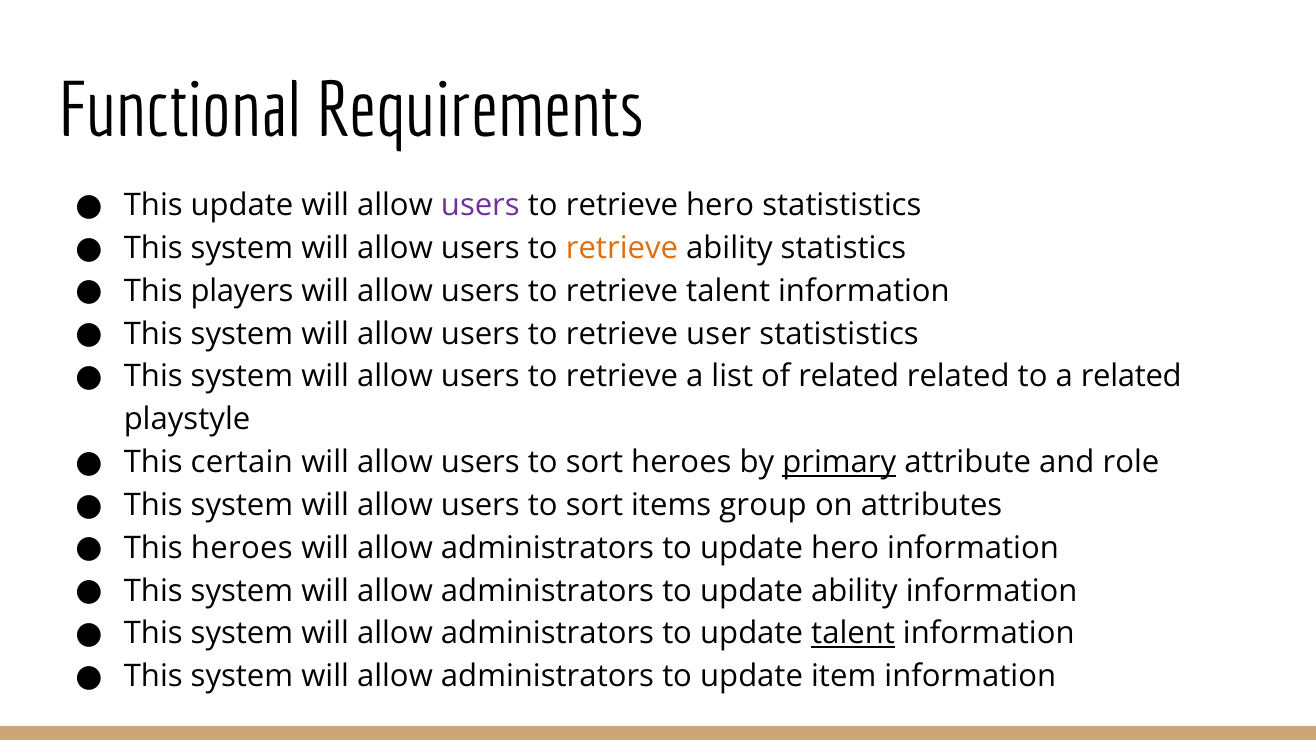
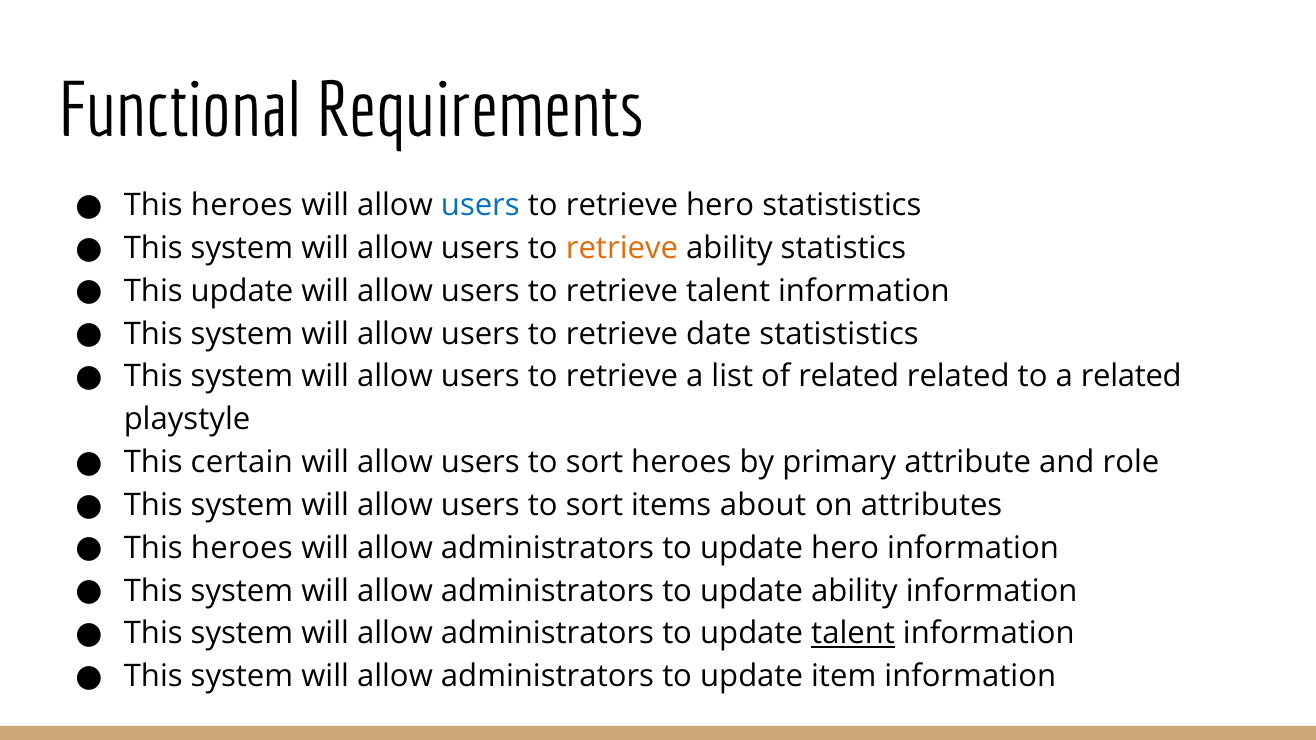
update at (242, 205): update -> heroes
users at (480, 205) colour: purple -> blue
This players: players -> update
user: user -> date
primary underline: present -> none
group: group -> about
